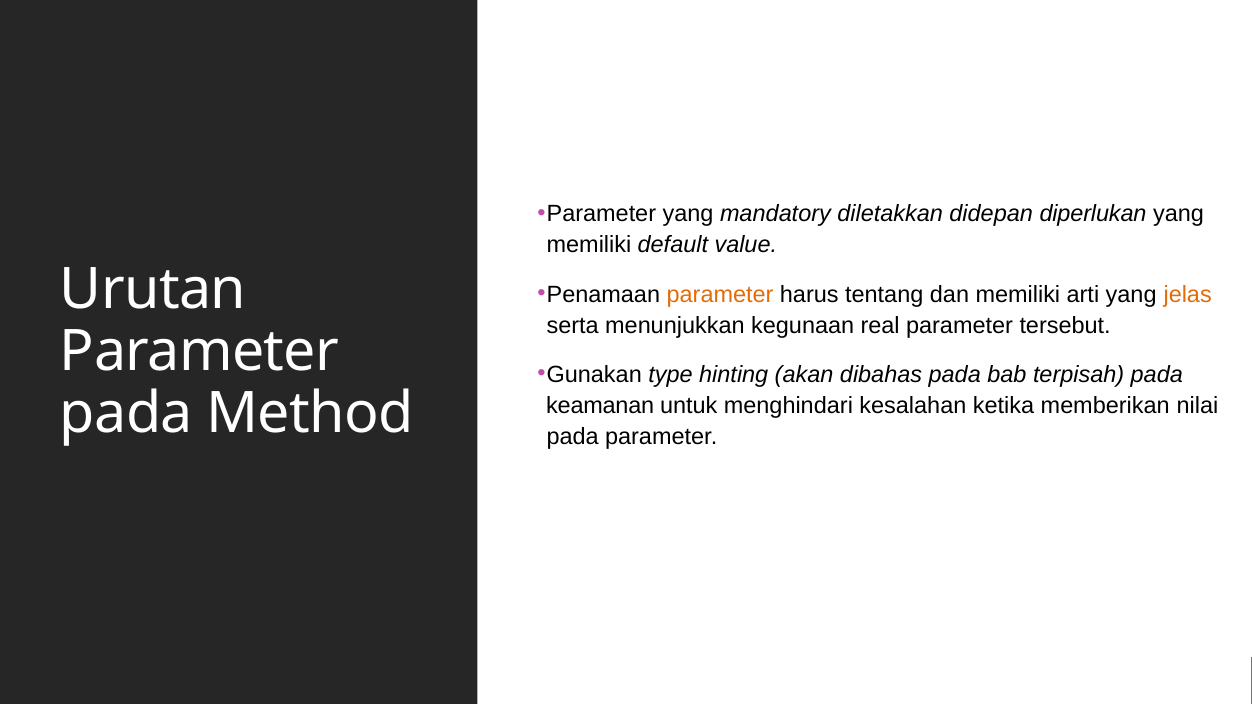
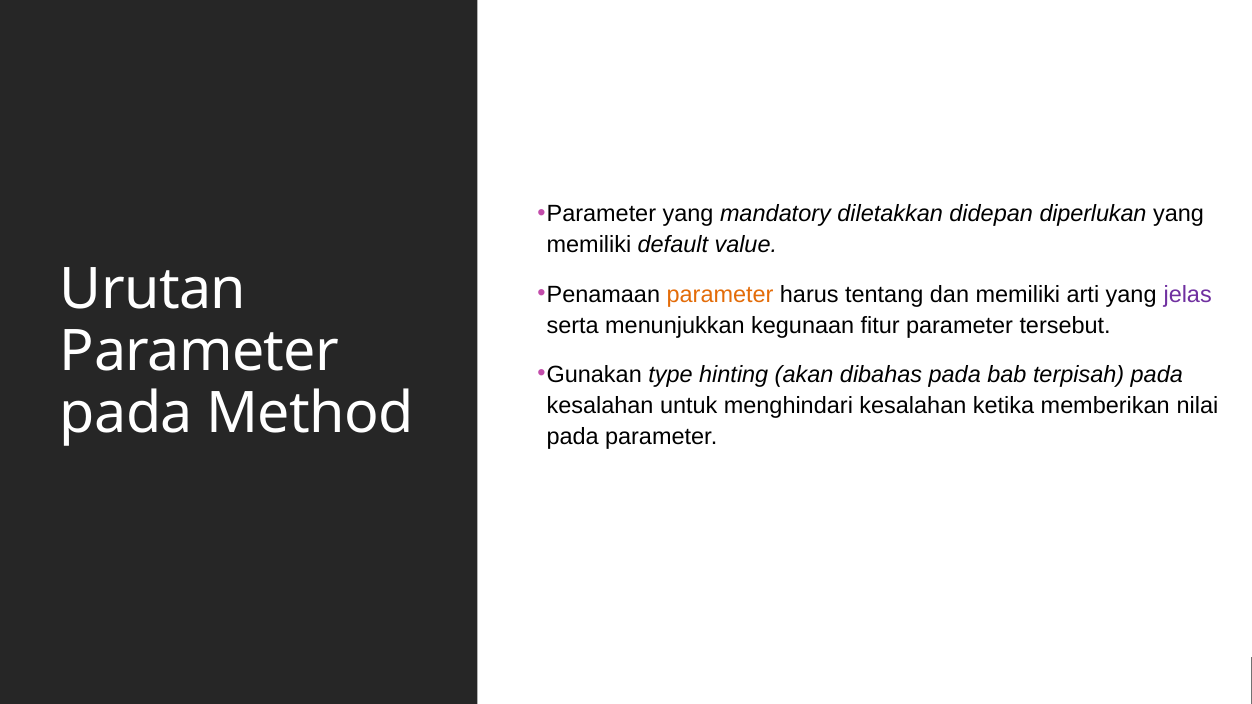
jelas colour: orange -> purple
real: real -> fitur
keamanan at (600, 406): keamanan -> kesalahan
